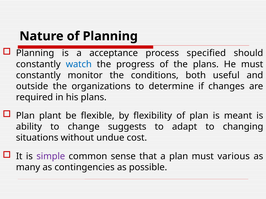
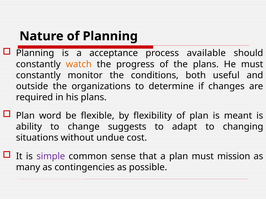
specified: specified -> available
watch colour: blue -> orange
plant: plant -> word
various: various -> mission
